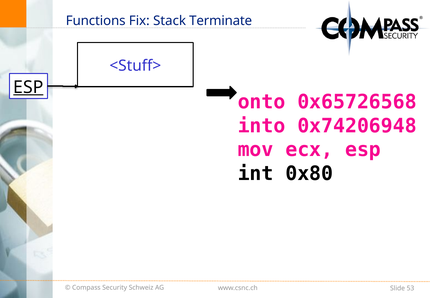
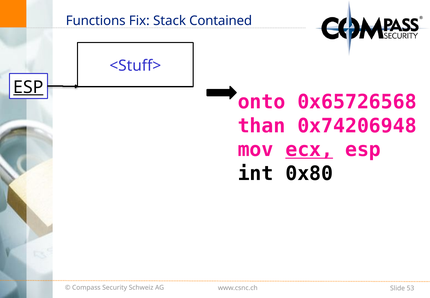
Terminate: Terminate -> Contained
into: into -> than
ecx underline: none -> present
